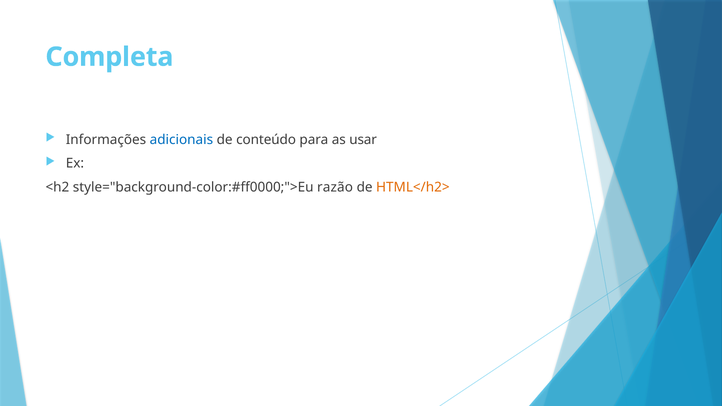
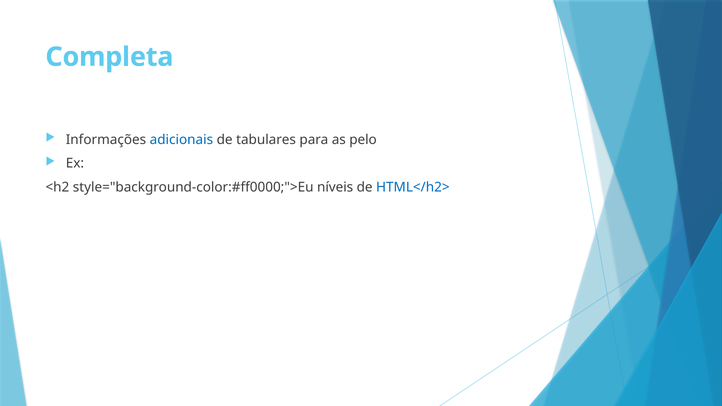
conteúdo: conteúdo -> tabulares
usar: usar -> pelo
razão: razão -> níveis
HTML</h2> colour: orange -> blue
